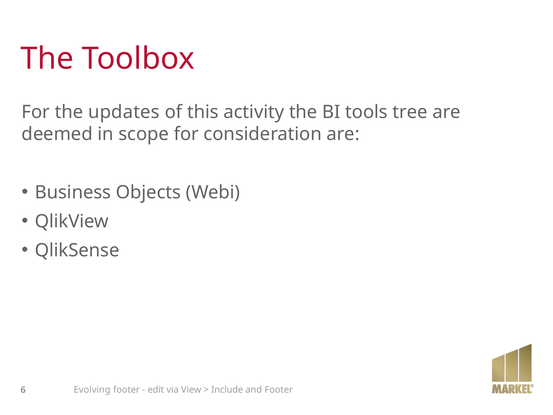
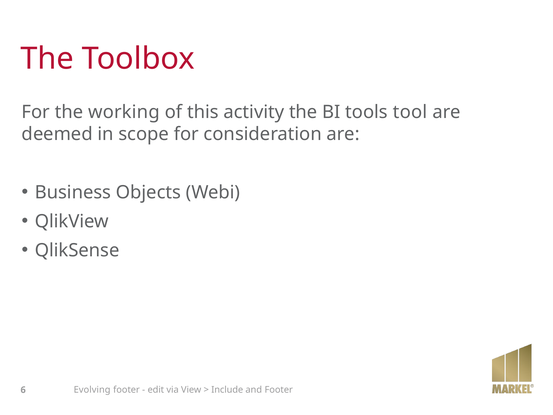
updates: updates -> working
tree: tree -> tool
